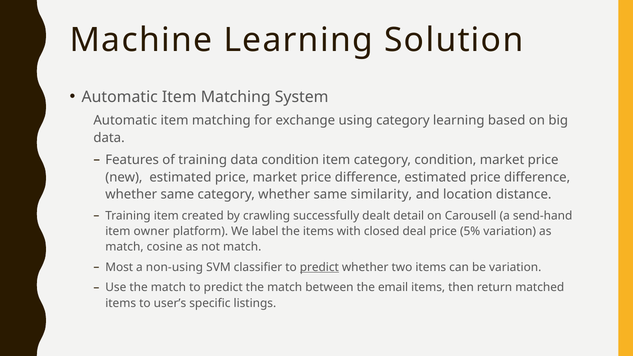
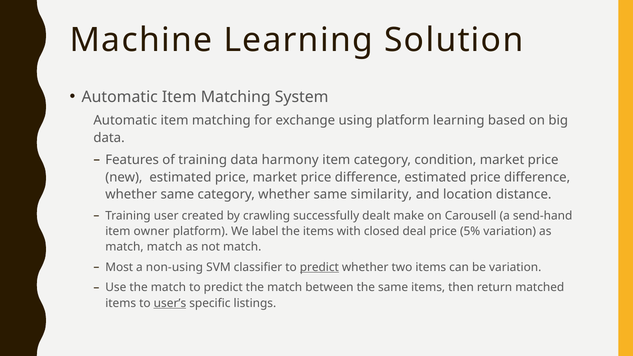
using category: category -> platform
data condition: condition -> harmony
Training item: item -> user
detail: detail -> make
match cosine: cosine -> match
the email: email -> same
user’s underline: none -> present
